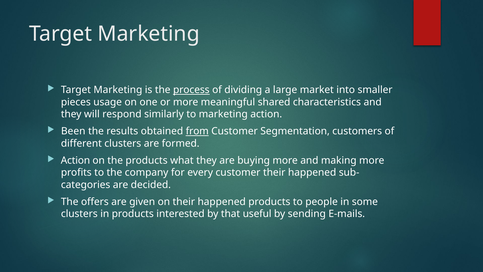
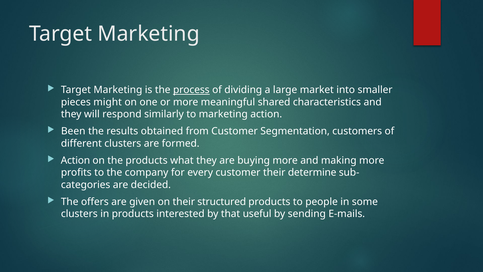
usage: usage -> might
from underline: present -> none
customer their happened: happened -> determine
on their happened: happened -> structured
